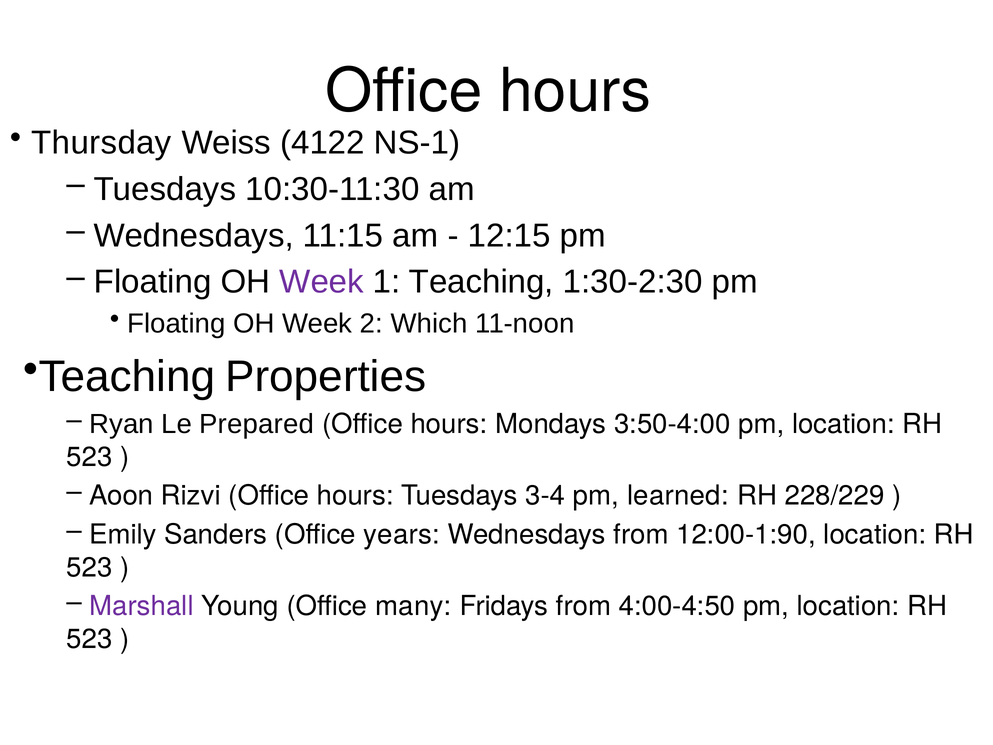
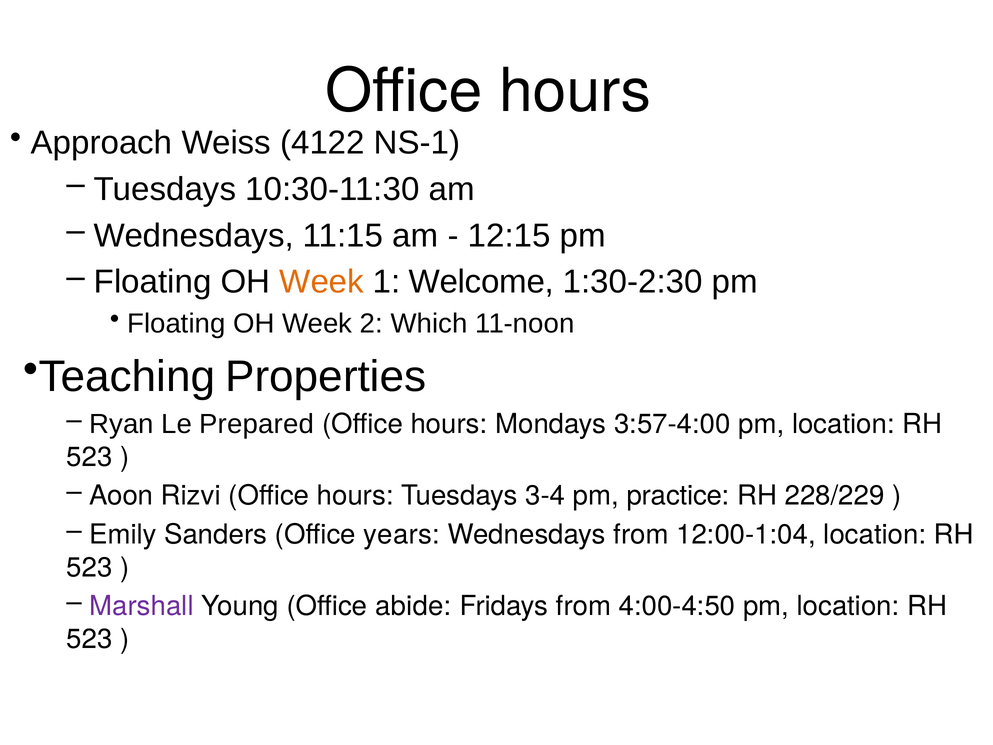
Thursday: Thursday -> Approach
Week at (322, 282) colour: purple -> orange
1 Teaching: Teaching -> Welcome
3:50-4:00: 3:50-4:00 -> 3:57-4:00
learned: learned -> practice
12:00-1:90: 12:00-1:90 -> 12:00-1:04
many: many -> abide
